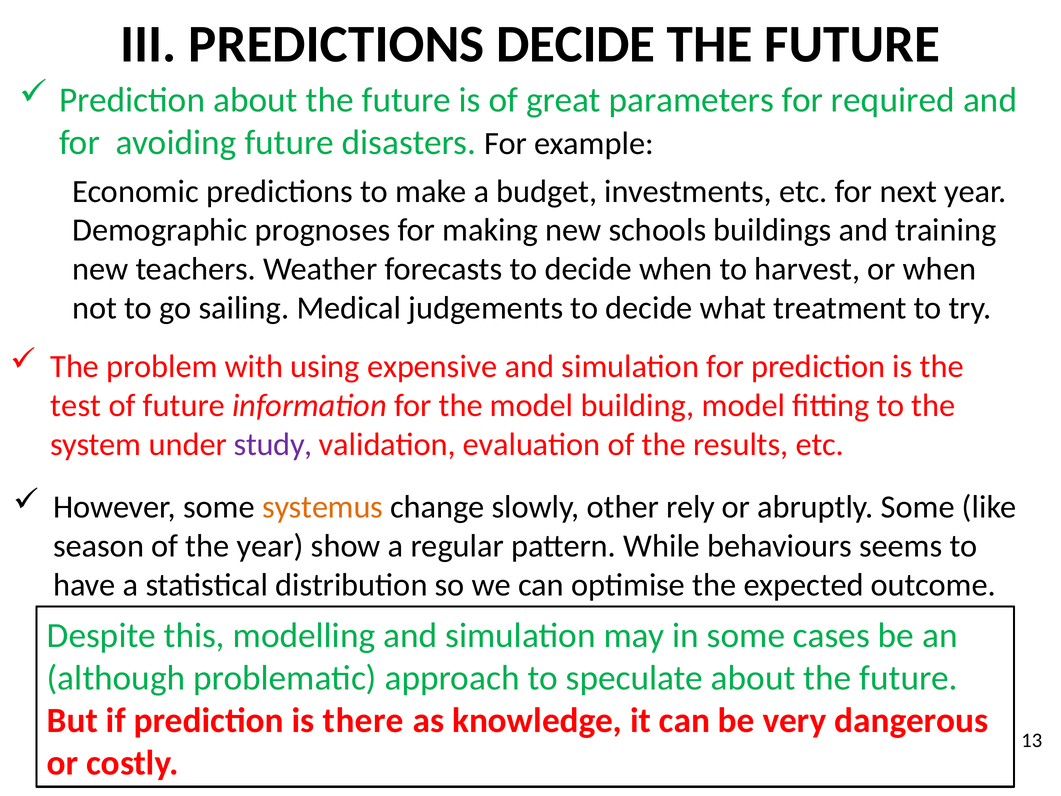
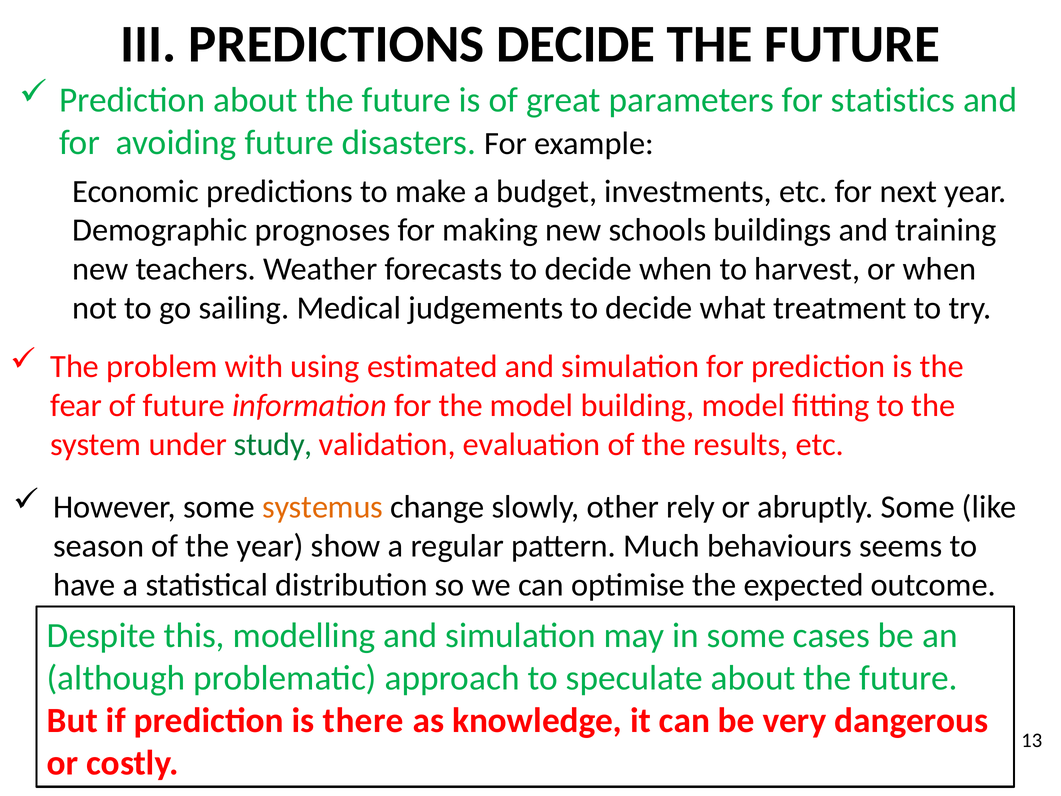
required: required -> statistics
expensive: expensive -> estimated
test: test -> fear
study colour: purple -> green
While: While -> Much
